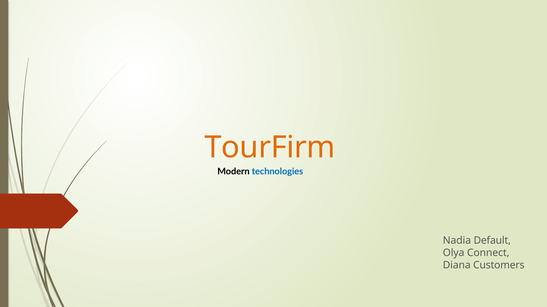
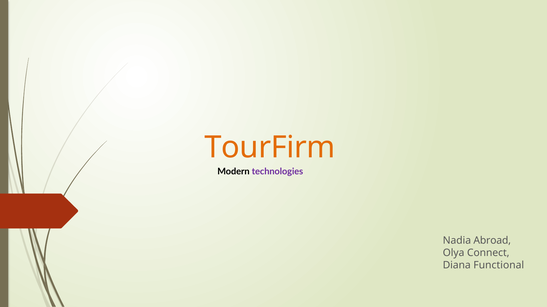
technologies colour: blue -> purple
Default: Default -> Abroad
Customers: Customers -> Functional
